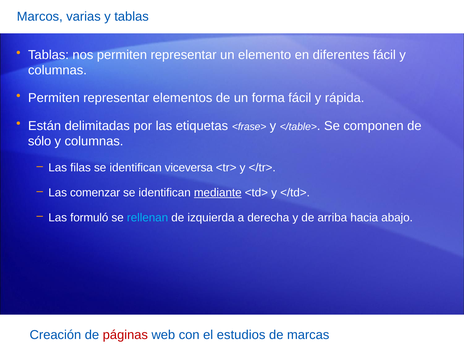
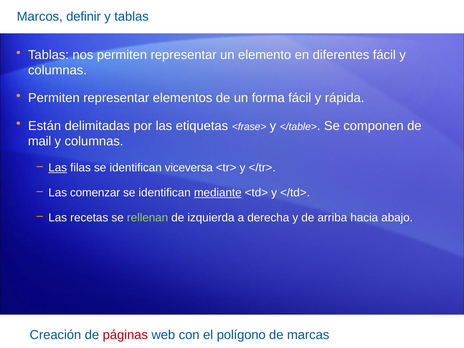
varias: varias -> definir
sólo: sólo -> mail
Las at (58, 168) underline: none -> present
formuló: formuló -> recetas
rellenan colour: light blue -> light green
estudios: estudios -> polígono
